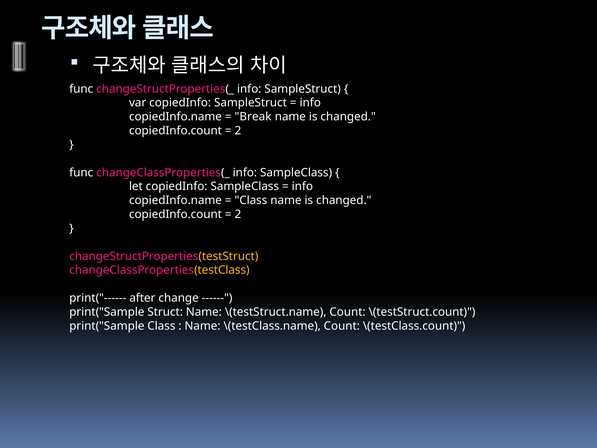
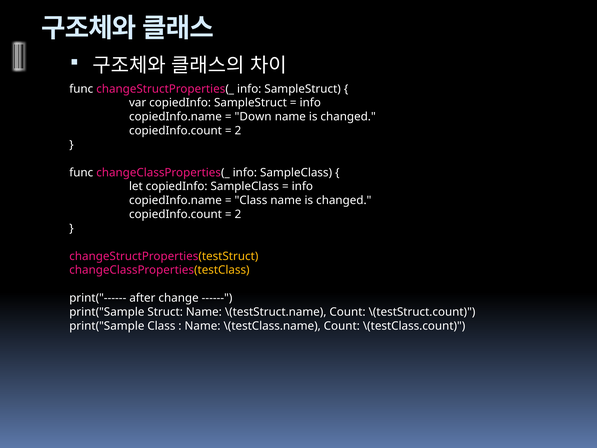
Break: Break -> Down
